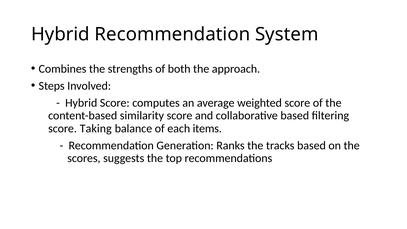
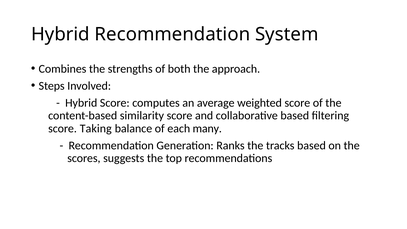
items: items -> many
